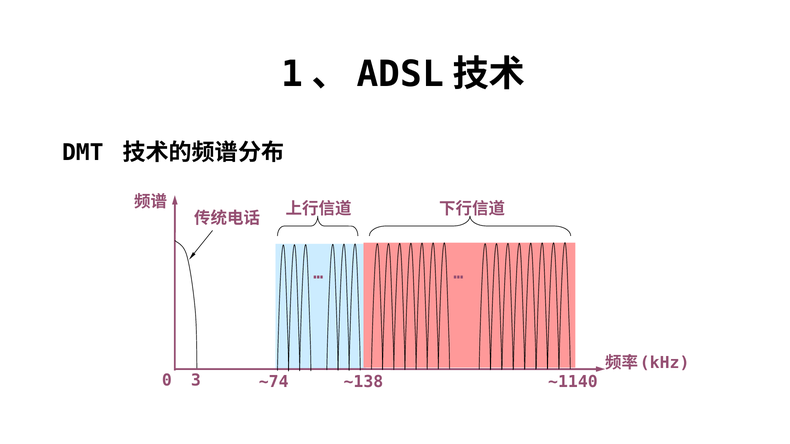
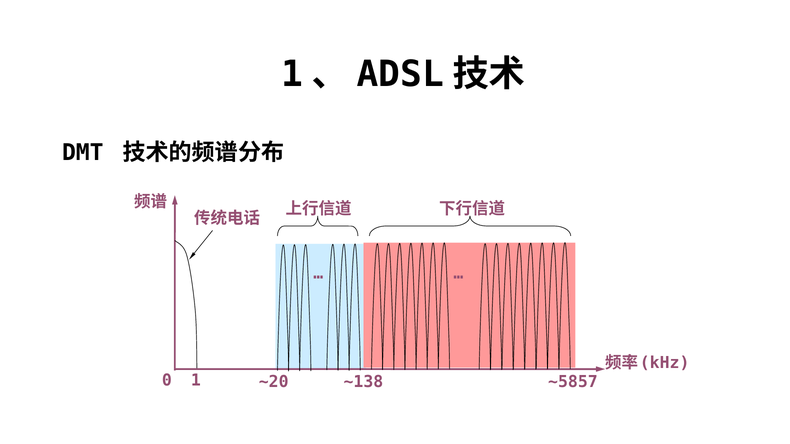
0 3: 3 -> 1
~74: ~74 -> ~20
~1140: ~1140 -> ~5857
